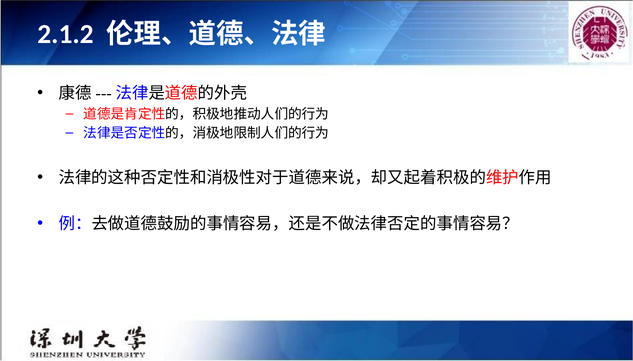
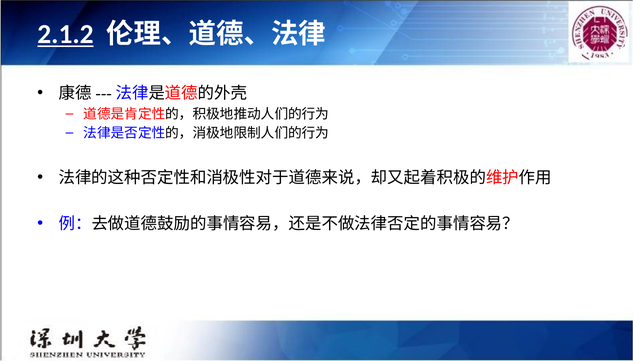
2.1.2 underline: none -> present
